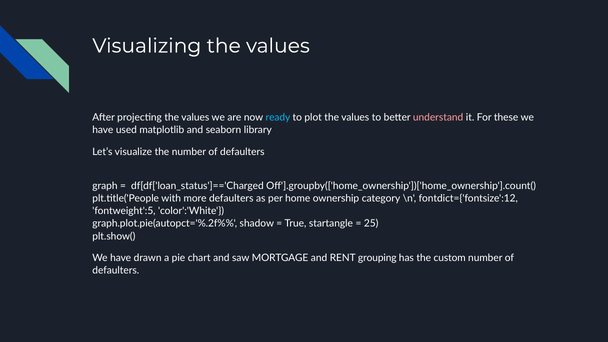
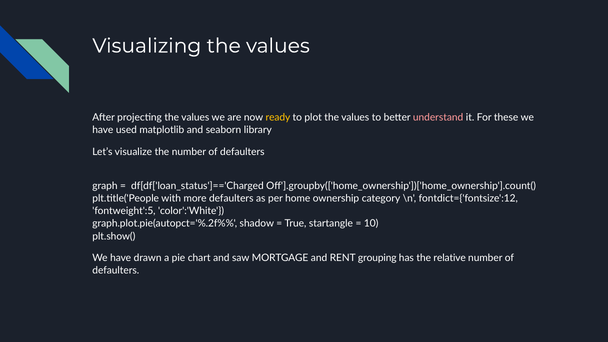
ready colour: light blue -> yellow
25: 25 -> 10
custom: custom -> relative
